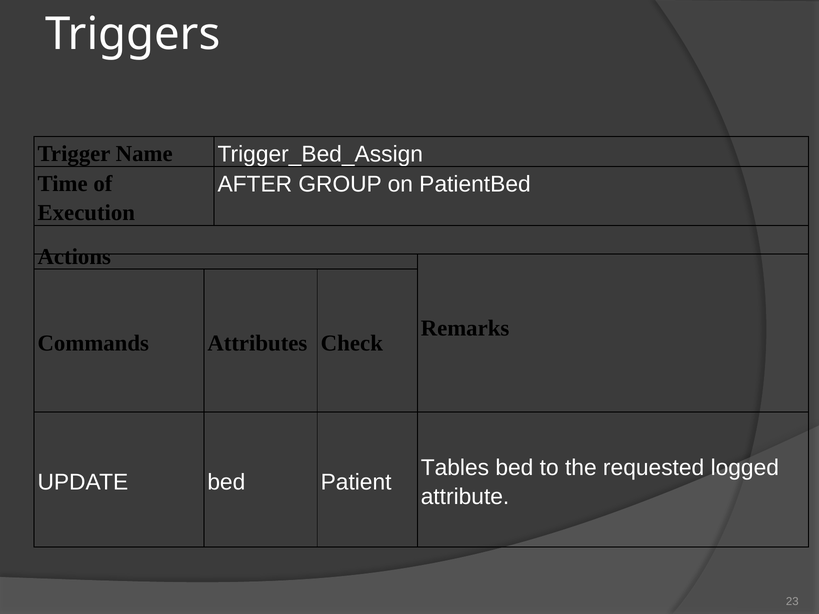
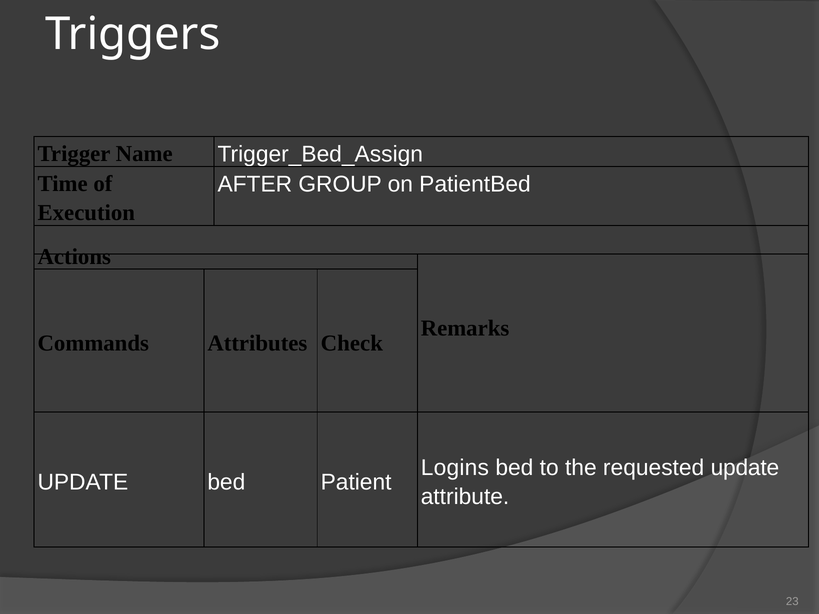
Tables: Tables -> Logins
requested logged: logged -> update
